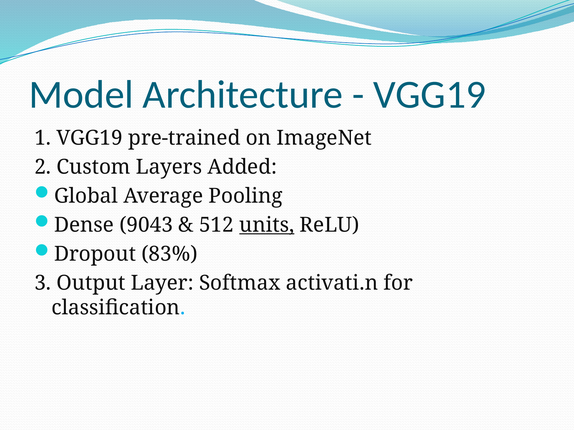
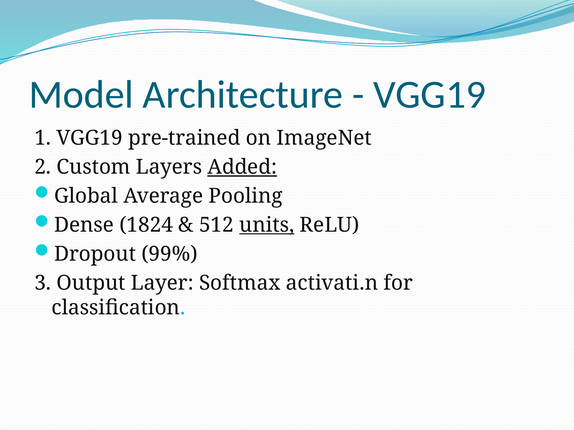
Added underline: none -> present
9043: 9043 -> 1824
83%: 83% -> 99%
